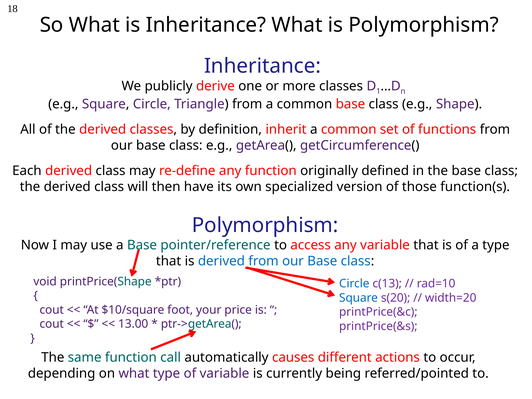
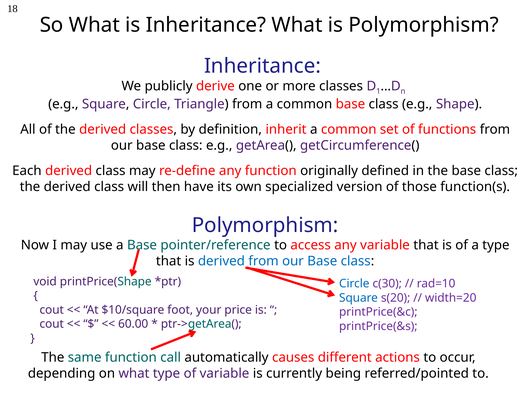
c(13: c(13 -> c(30
13.00: 13.00 -> 60.00
